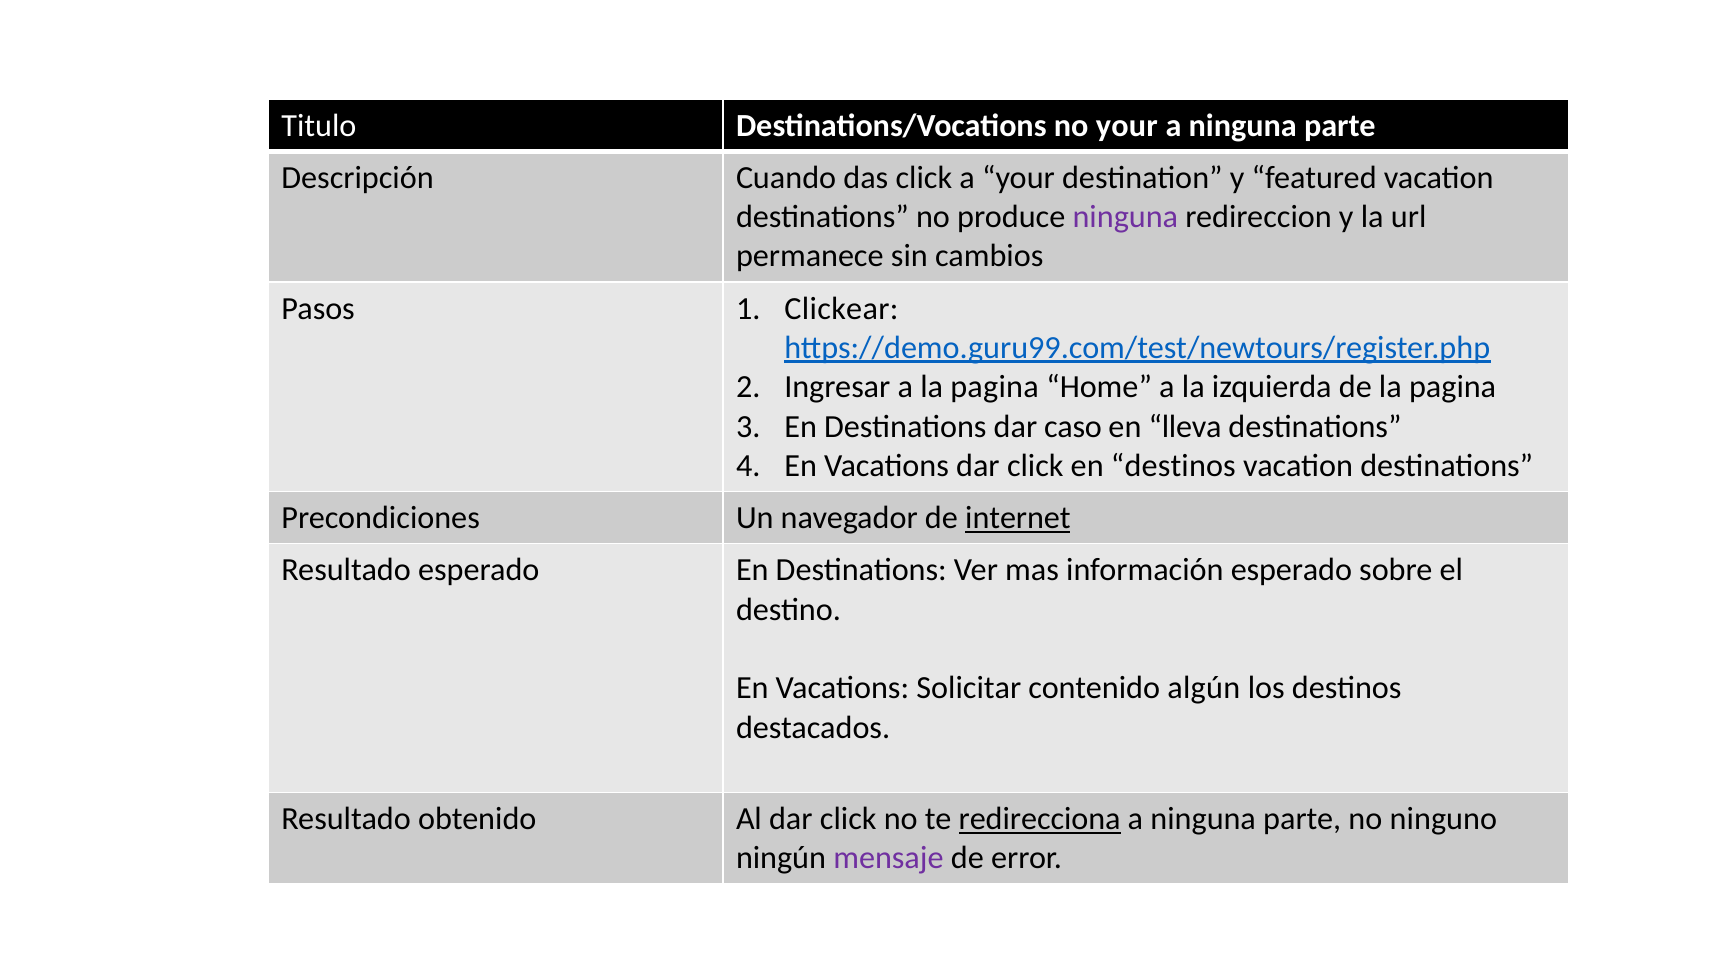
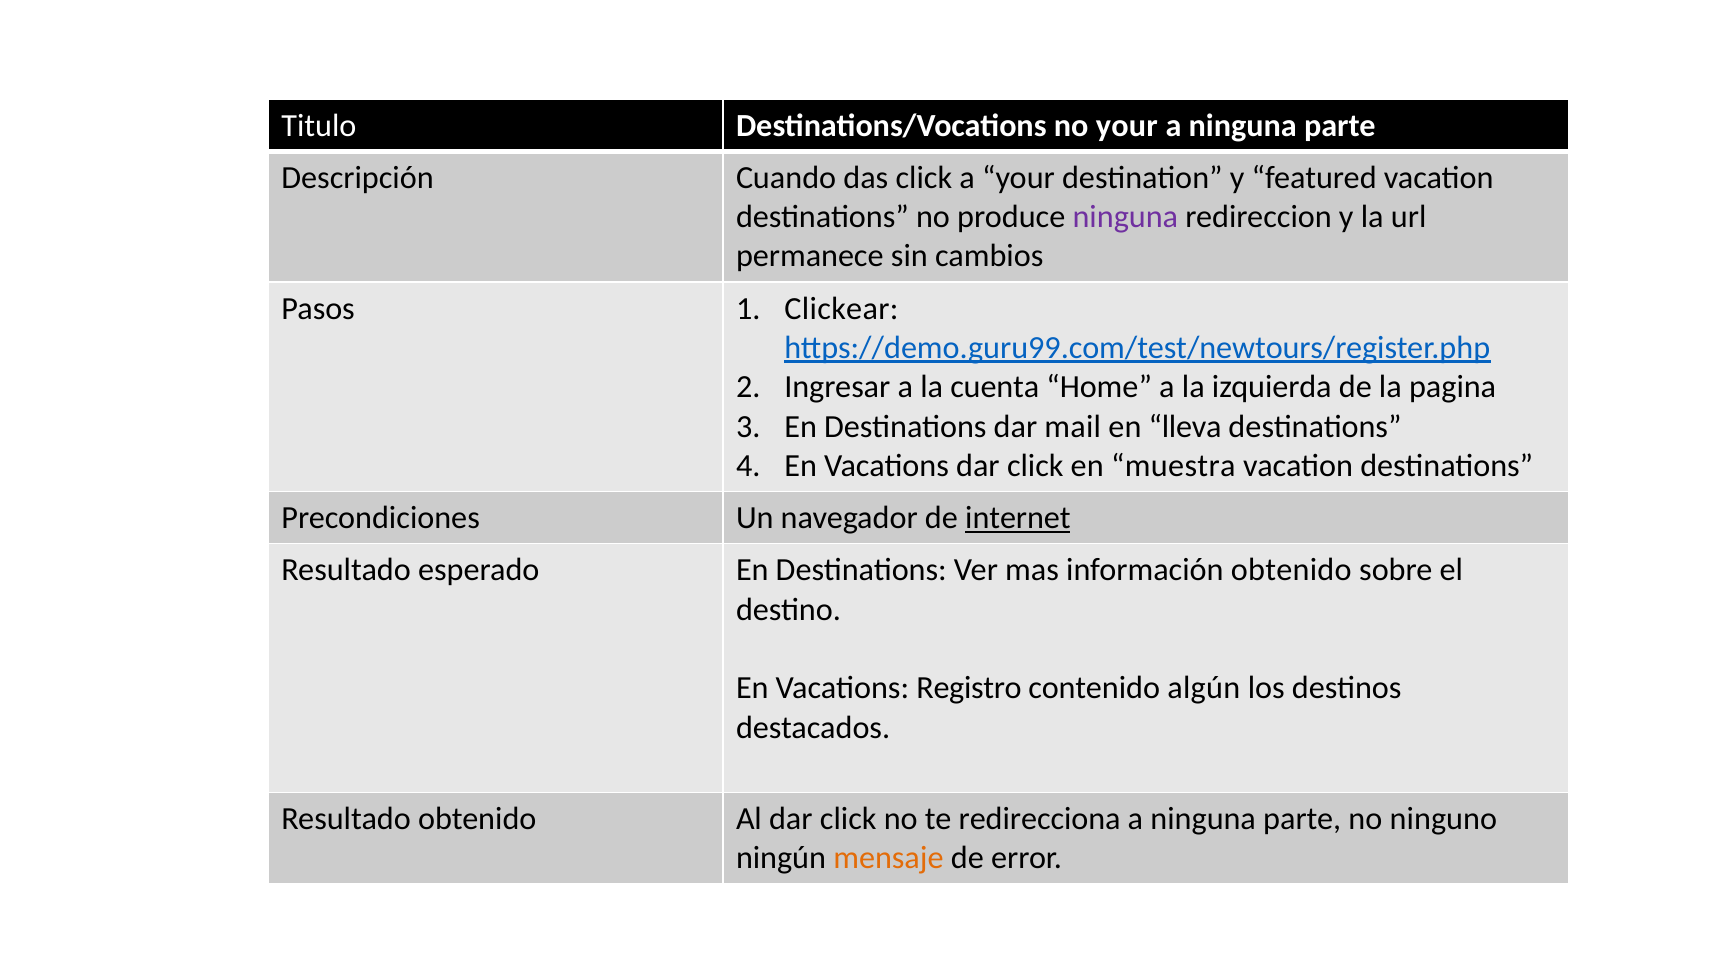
a la pagina: pagina -> cuenta
caso: caso -> mail
en destinos: destinos -> muestra
información esperado: esperado -> obtenido
Solicitar: Solicitar -> Registro
redirecciona underline: present -> none
mensaje colour: purple -> orange
